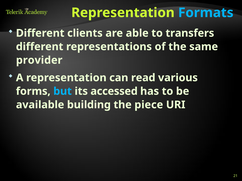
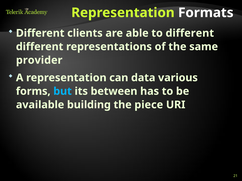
Formats colour: light blue -> white
to transfers: transfers -> different
read: read -> data
accessed: accessed -> between
